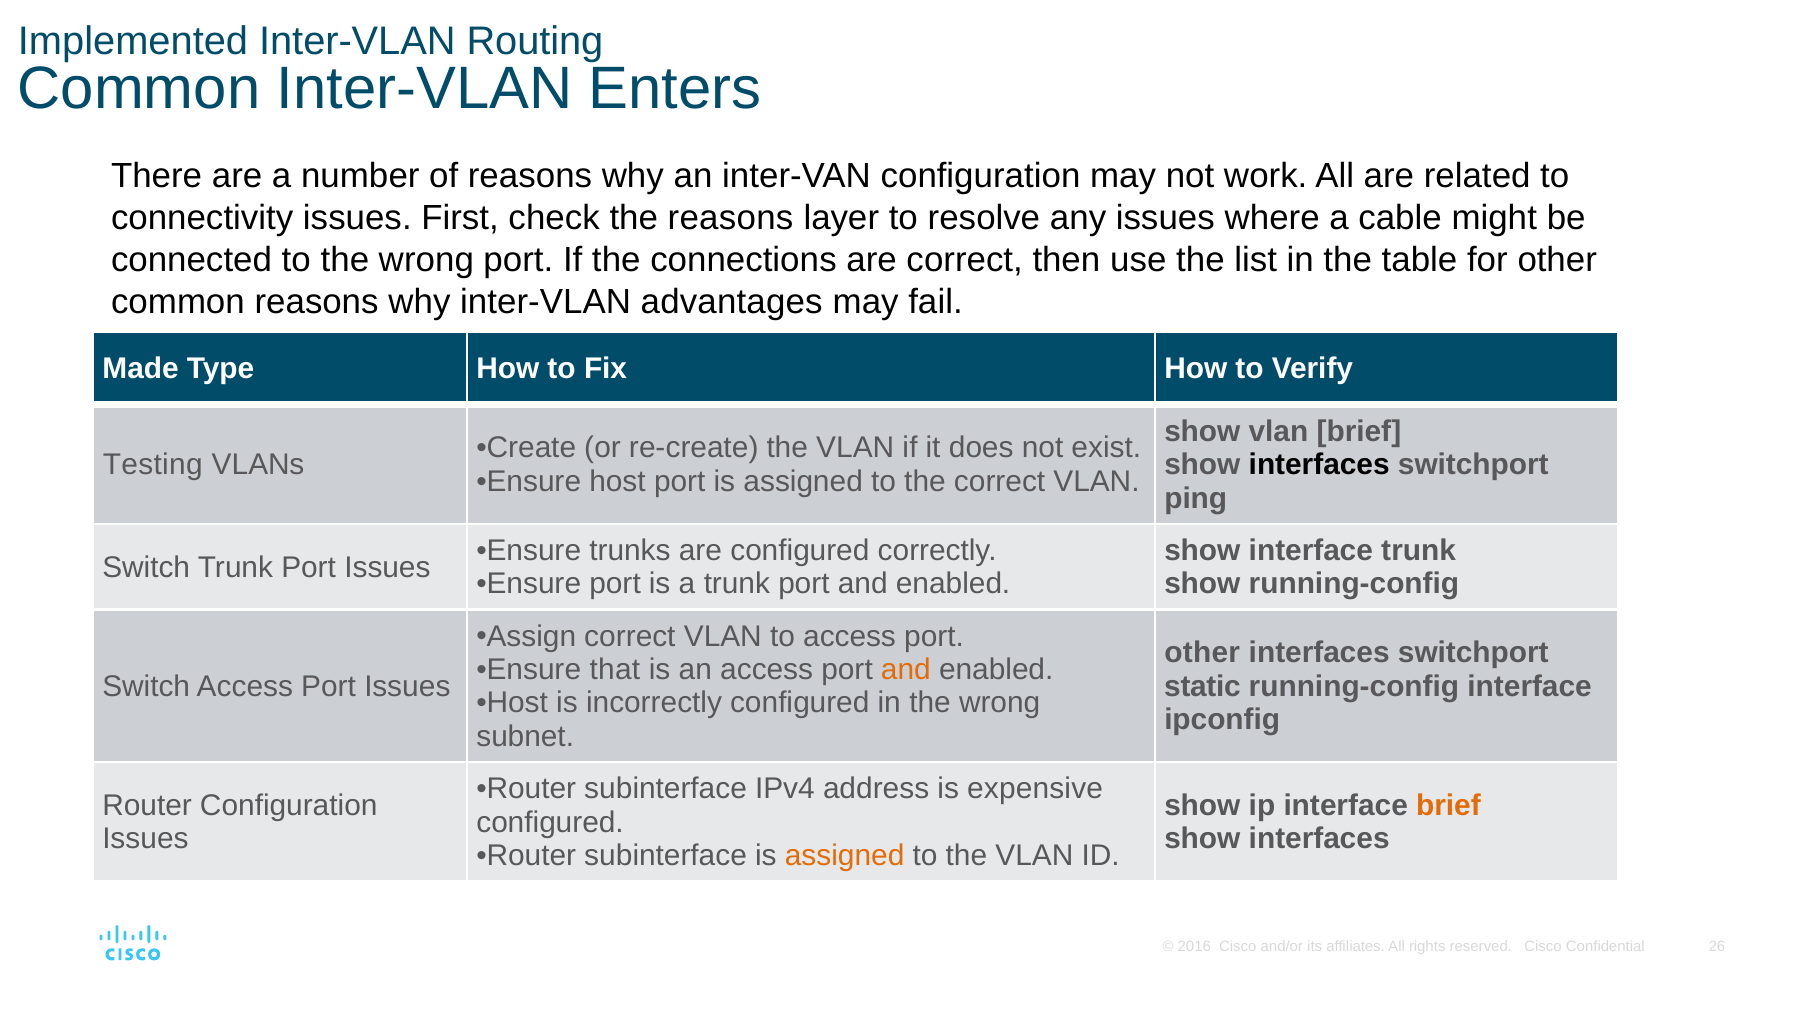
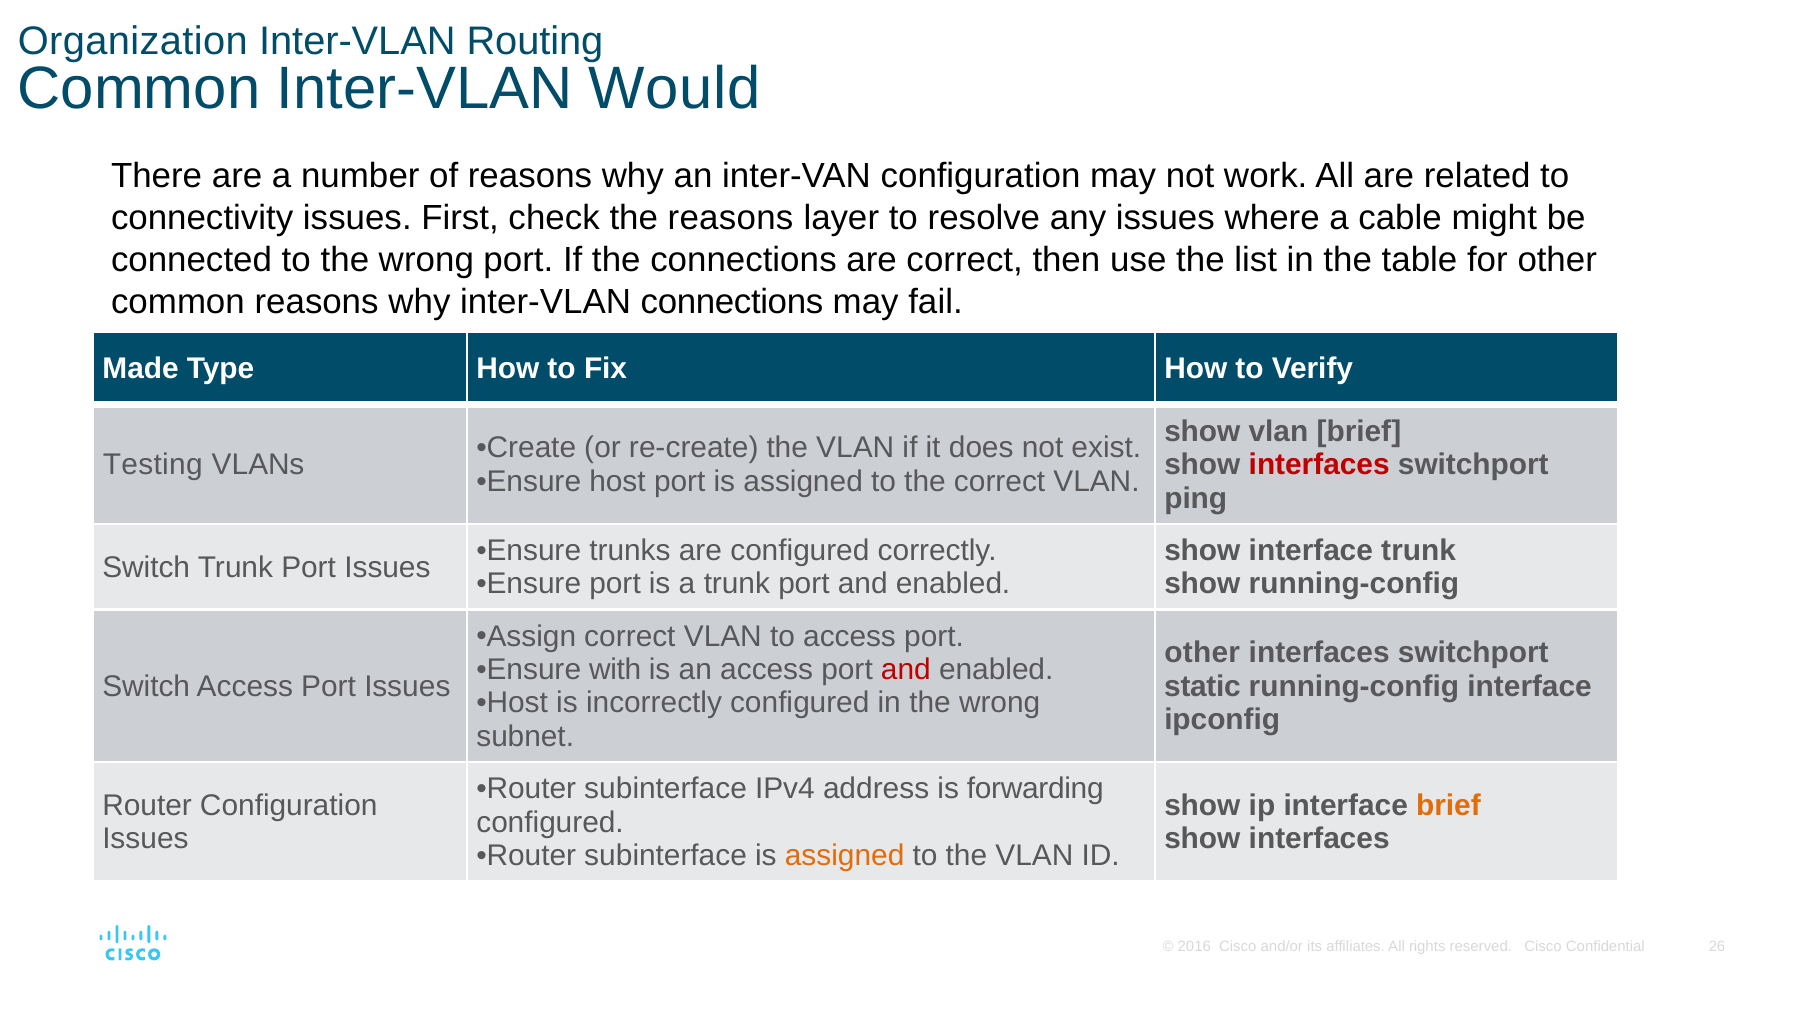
Implemented: Implemented -> Organization
Enters: Enters -> Would
inter-VLAN advantages: advantages -> connections
interfaces at (1319, 465) colour: black -> red
that: that -> with
and at (906, 669) colour: orange -> red
expensive: expensive -> forwarding
